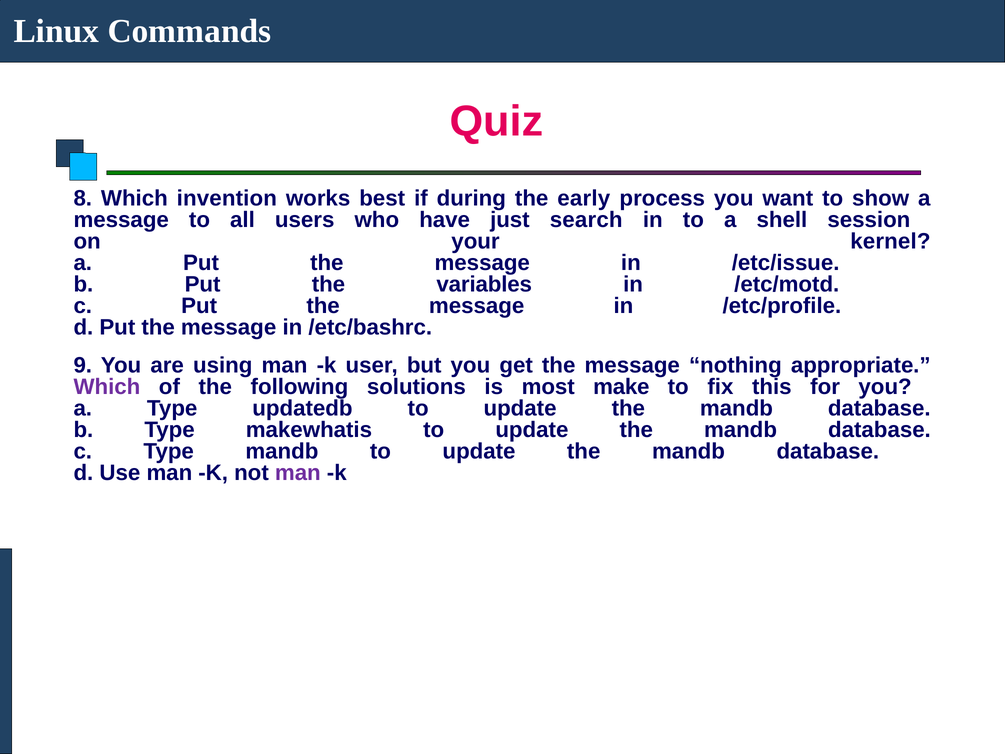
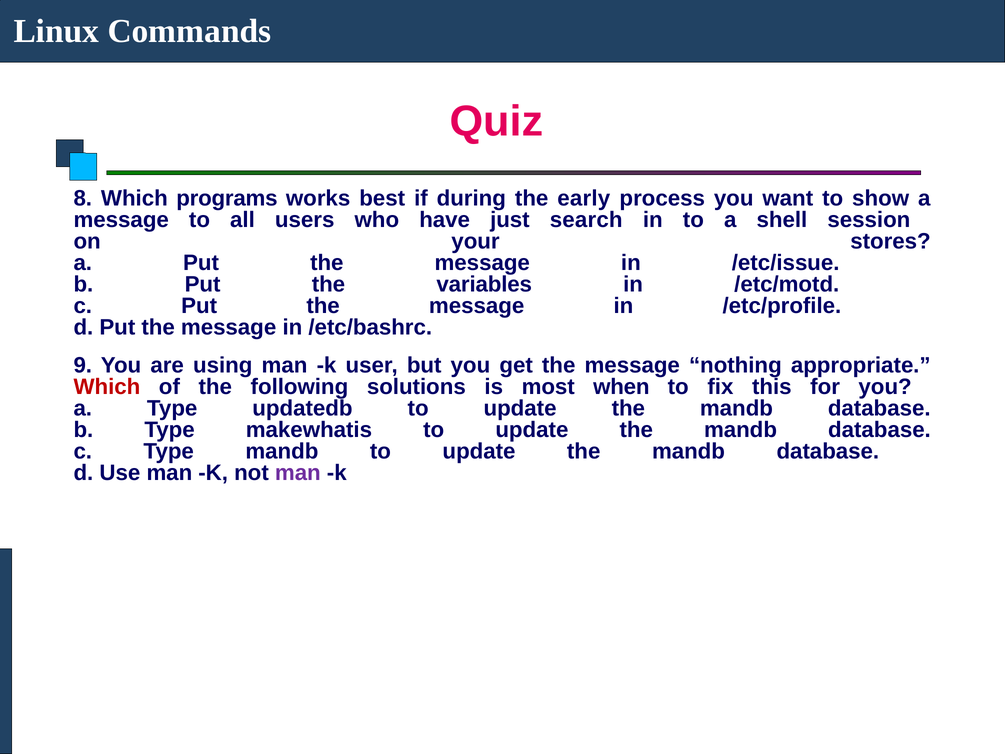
invention: invention -> programs
kernel: kernel -> stores
Which at (107, 387) colour: purple -> red
make: make -> when
